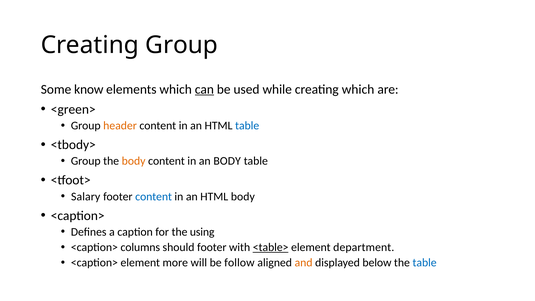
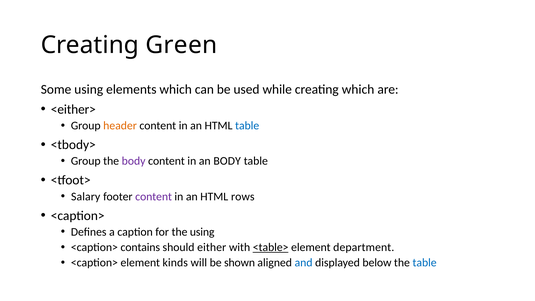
Creating Group: Group -> Green
Some know: know -> using
can underline: present -> none
<green>: <green> -> <either>
body at (134, 161) colour: orange -> purple
content at (154, 196) colour: blue -> purple
HTML body: body -> rows
columns: columns -> contains
should footer: footer -> either
more: more -> kinds
follow: follow -> shown
and colour: orange -> blue
